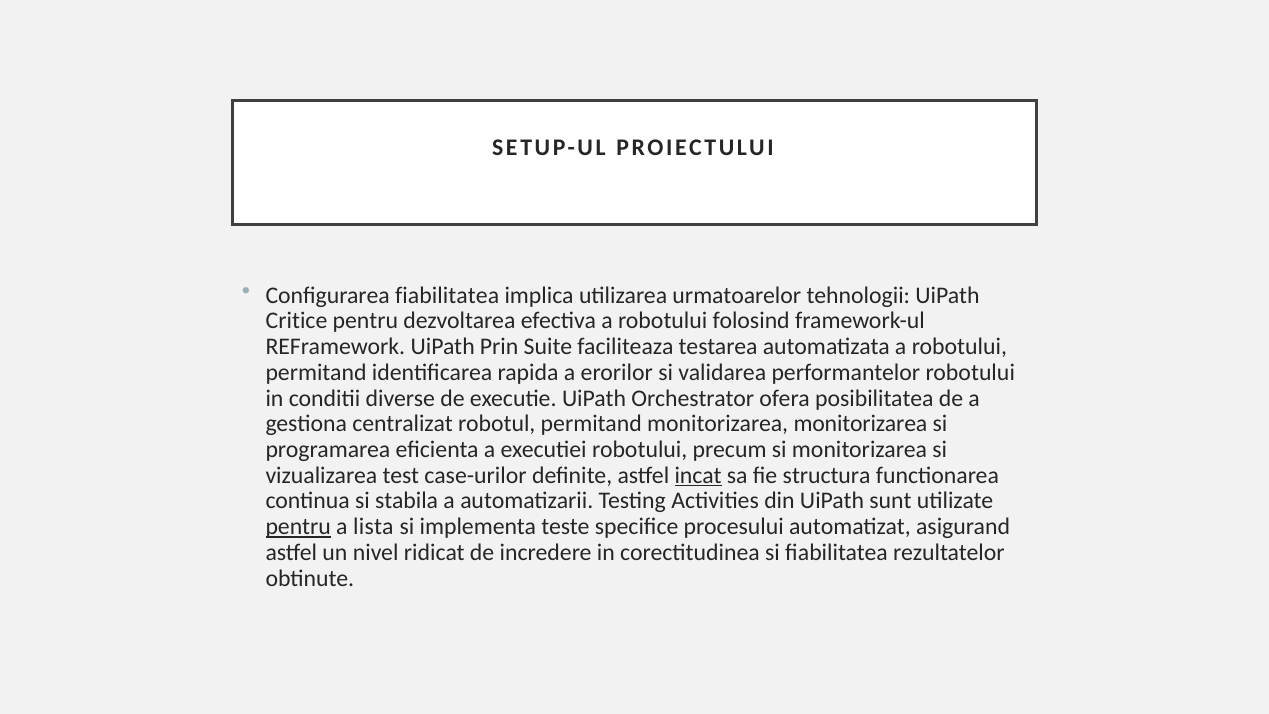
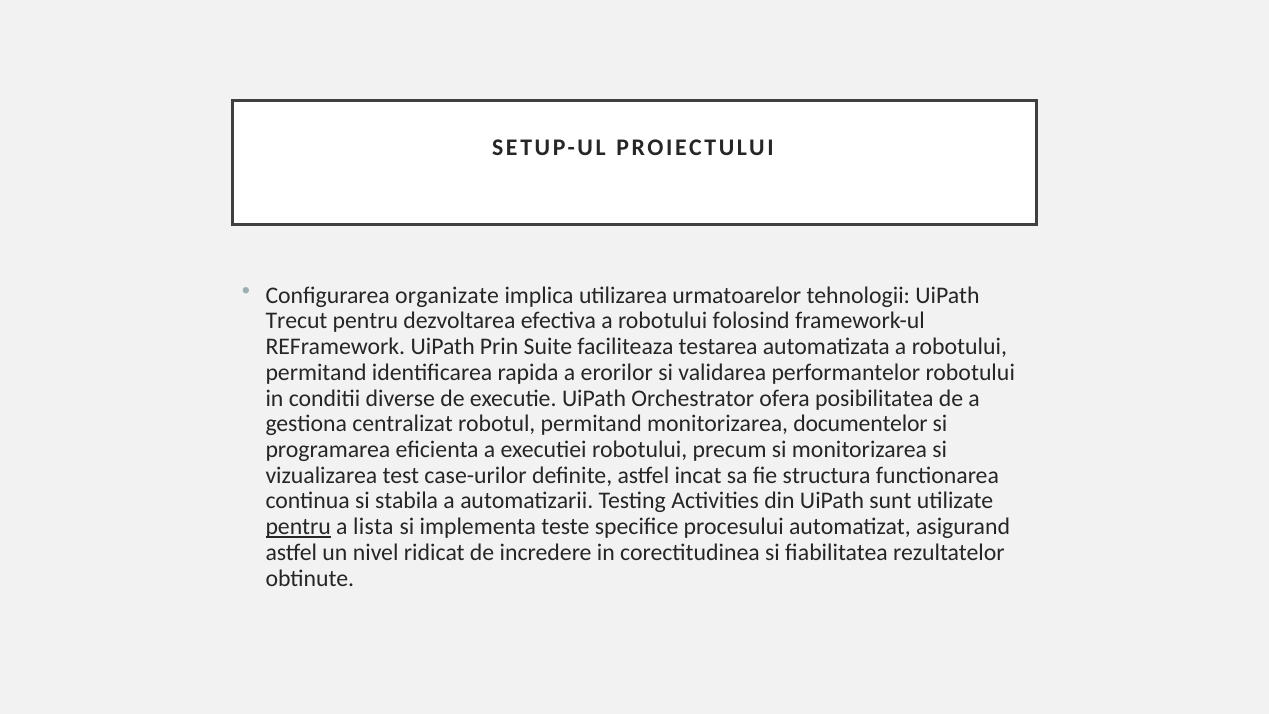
Configurarea fiabilitatea: fiabilitatea -> organizate
Critice: Critice -> Trecut
monitorizarea monitorizarea: monitorizarea -> documentelor
incat underline: present -> none
